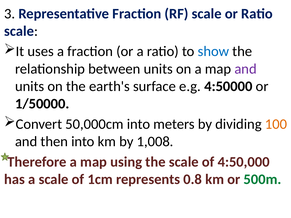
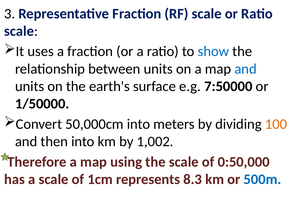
and at (246, 69) colour: purple -> blue
4:50000: 4:50000 -> 7:50000
1,008: 1,008 -> 1,002
4:50,000: 4:50,000 -> 0:50,000
0.8: 0.8 -> 8.3
500m colour: green -> blue
